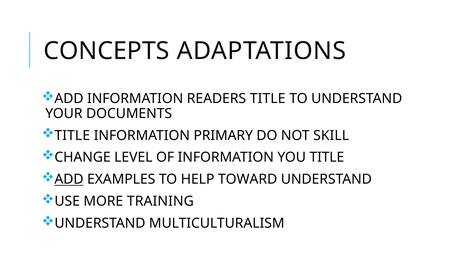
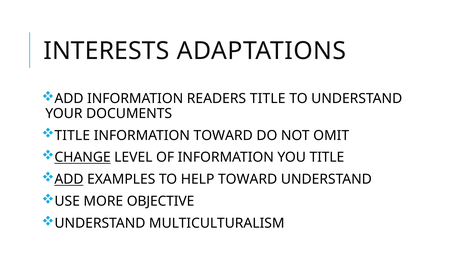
CONCEPTS: CONCEPTS -> INTERESTS
INFORMATION PRIMARY: PRIMARY -> TOWARD
SKILL: SKILL -> OMIT
CHANGE underline: none -> present
TRAINING: TRAINING -> OBJECTIVE
